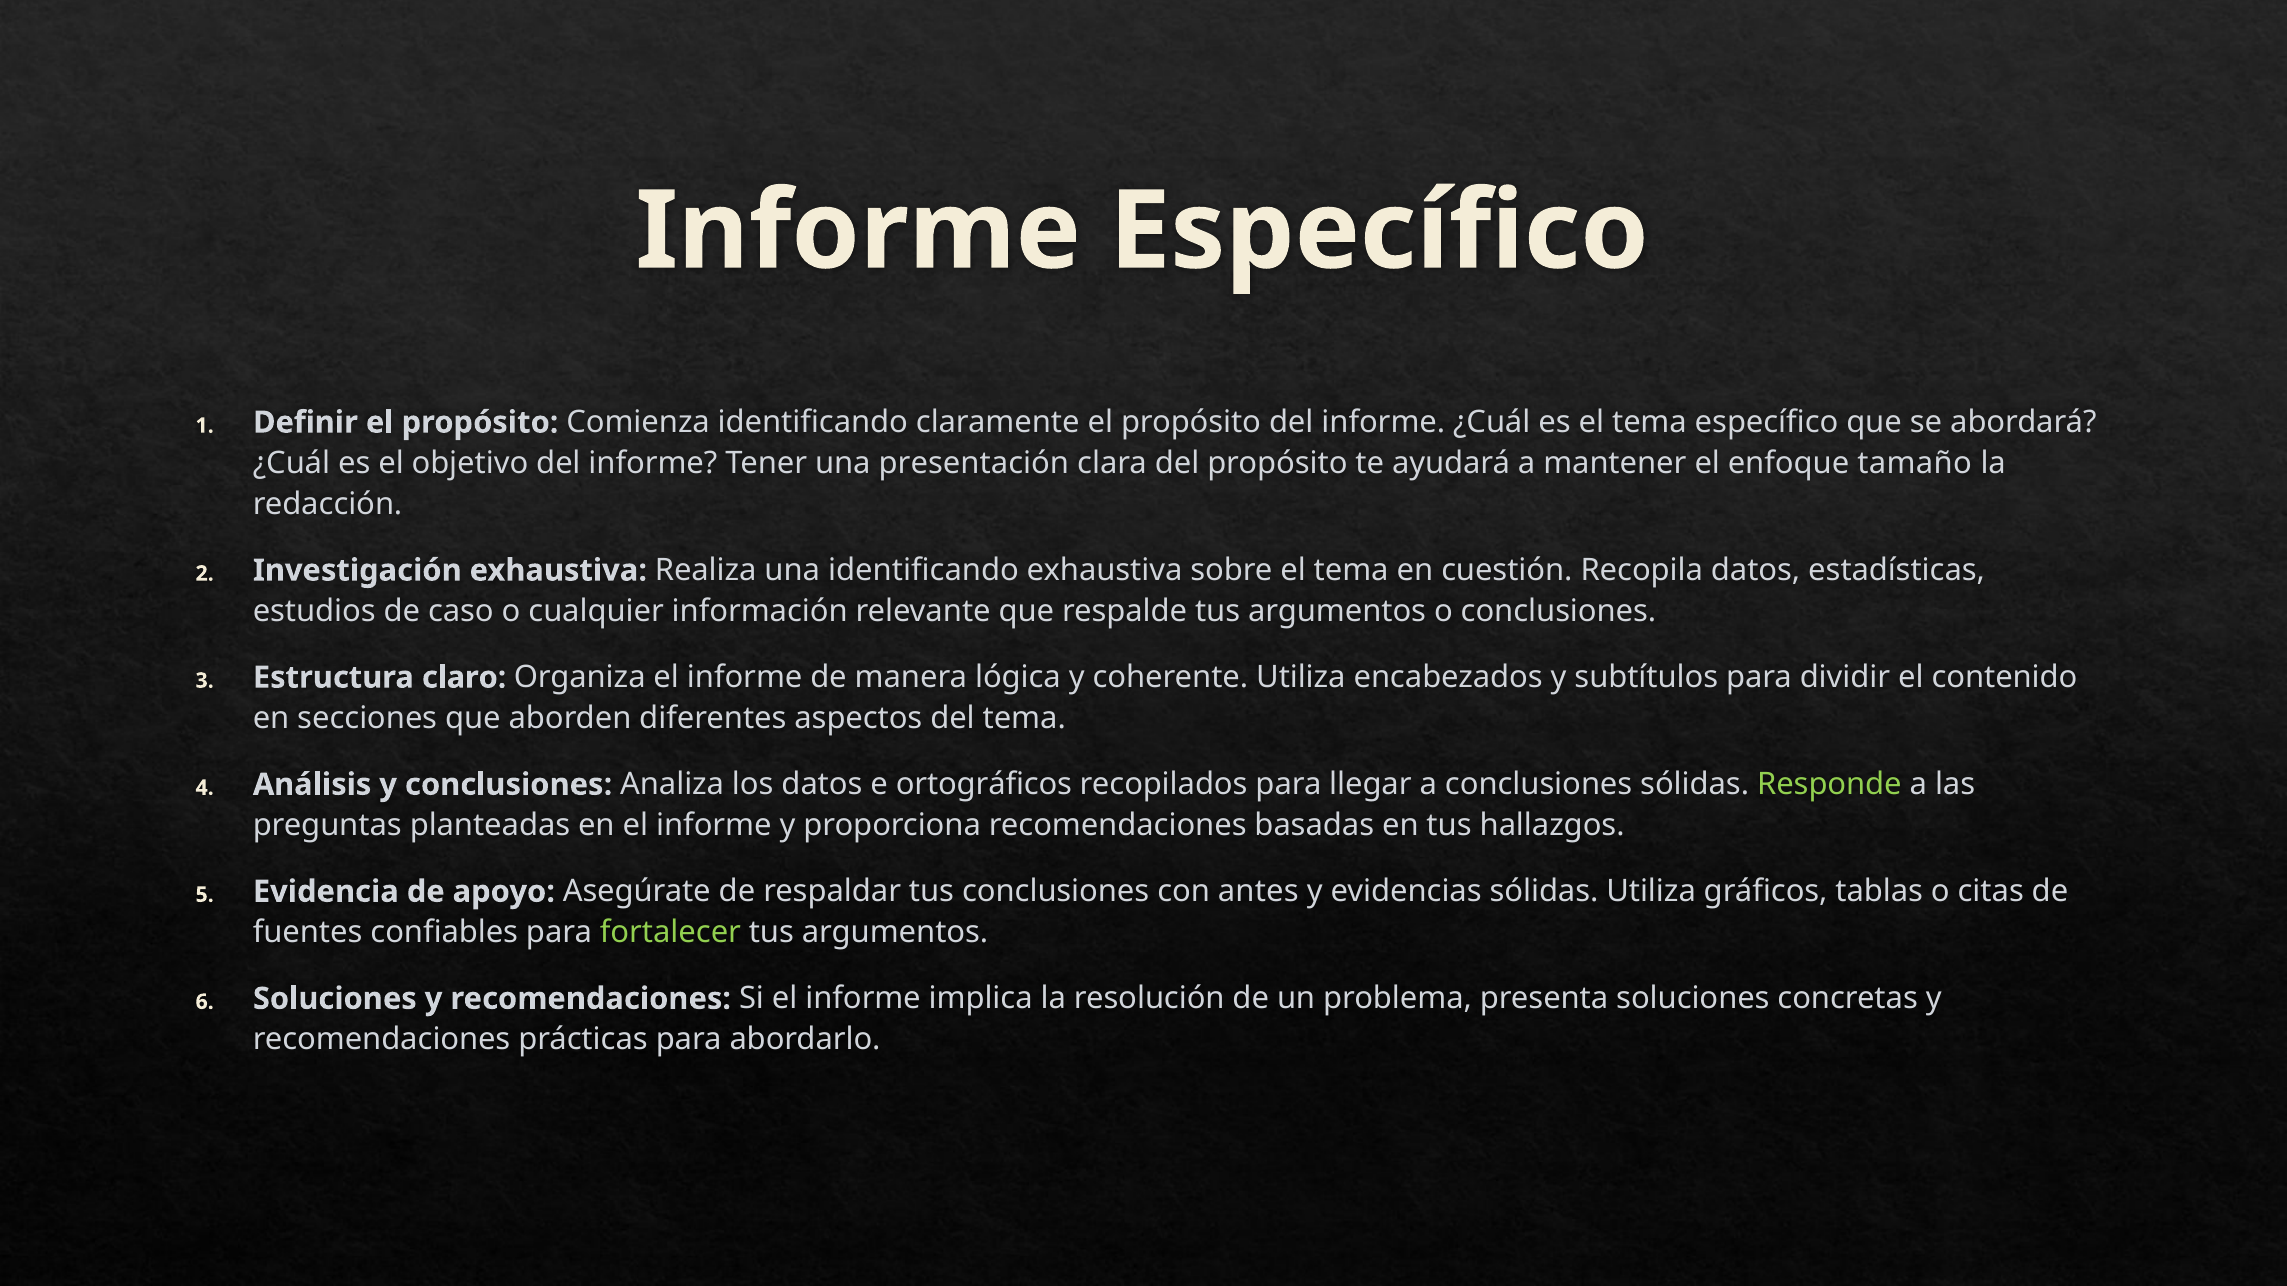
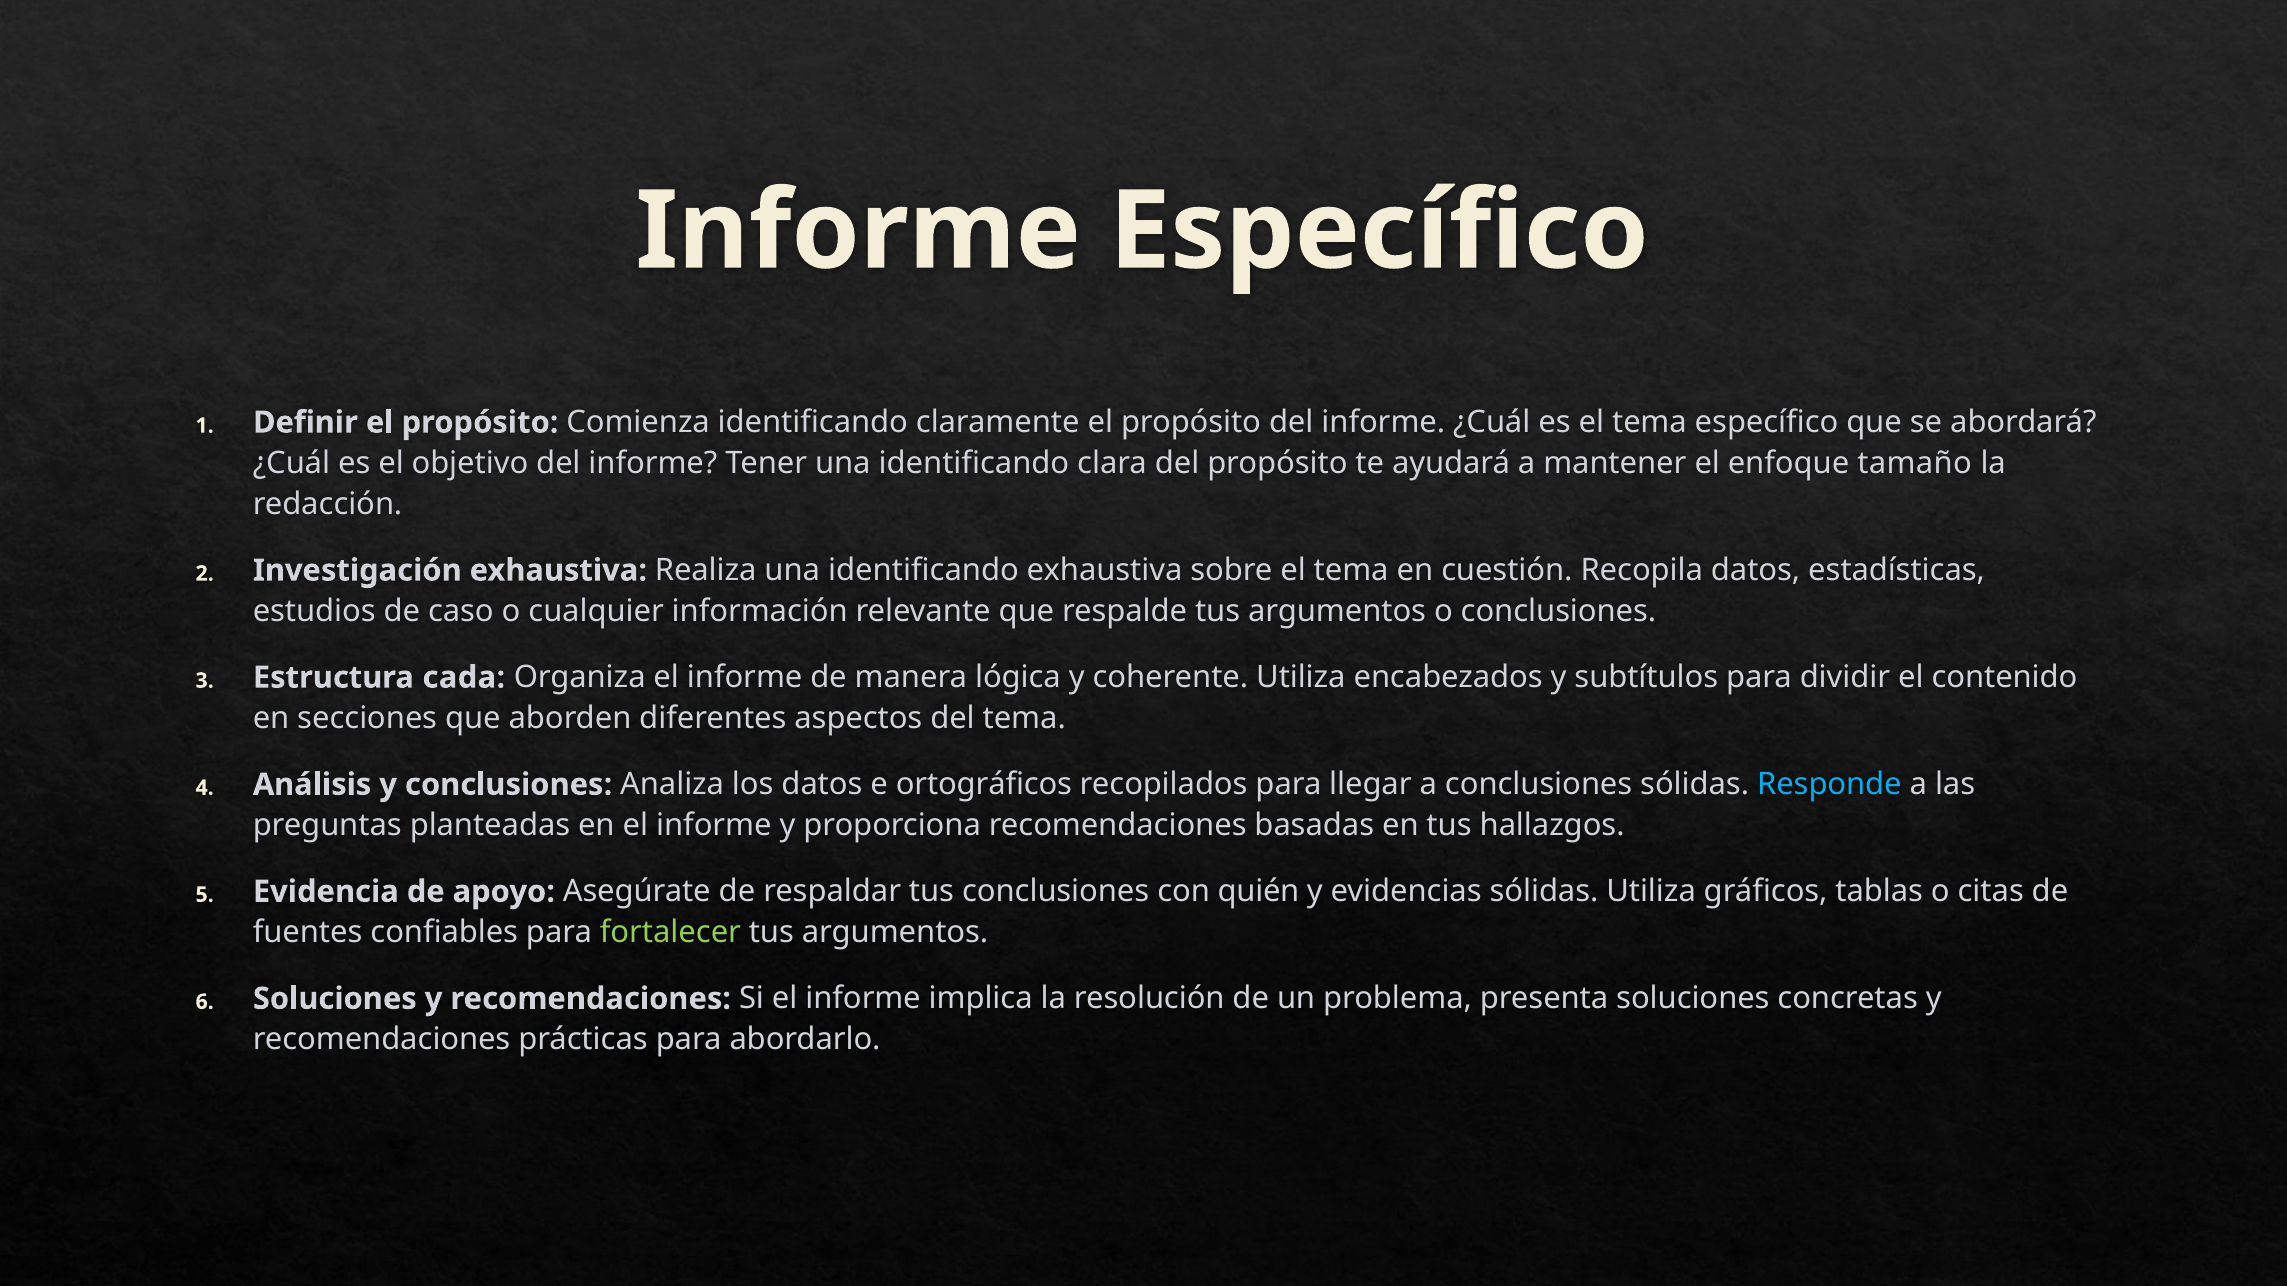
Tener una presentación: presentación -> identificando
claro: claro -> cada
Responde colour: light green -> light blue
antes: antes -> quién
